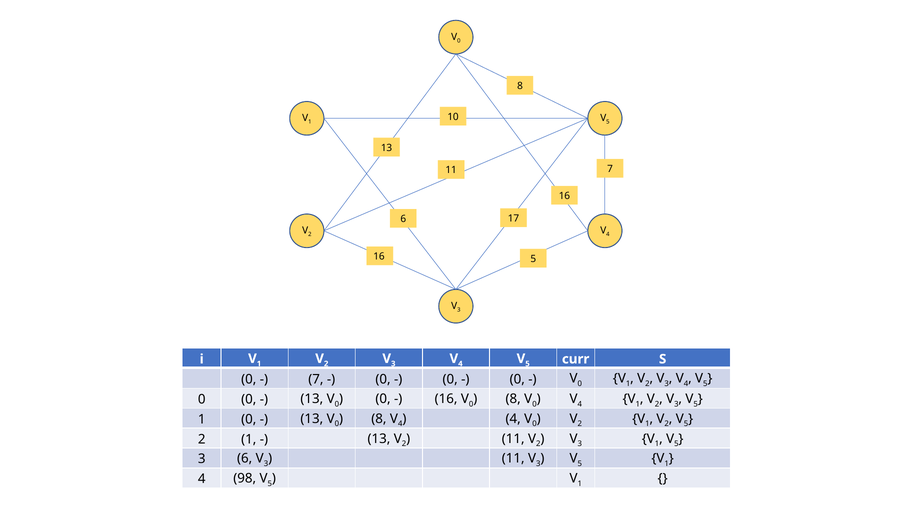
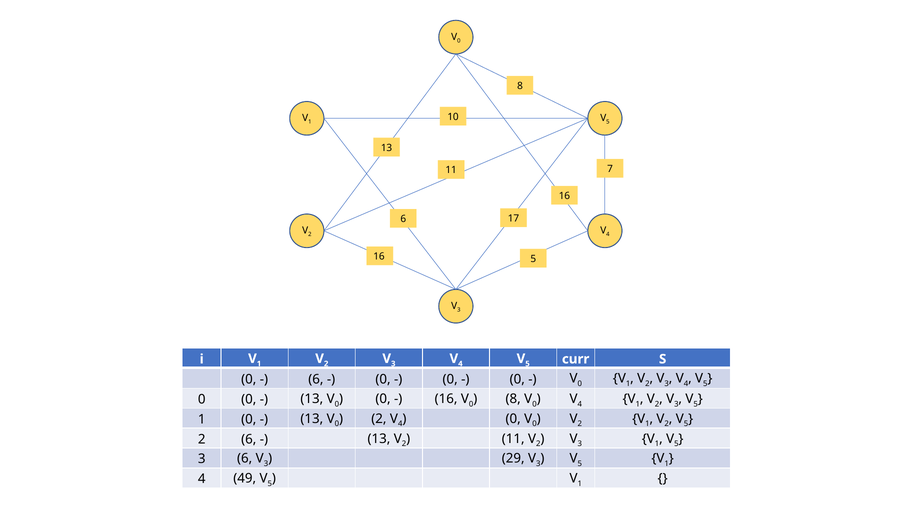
7 at (316, 380): 7 -> 6
8 at (379, 419): 8 -> 2
4 at (513, 419): 4 -> 0
2 1: 1 -> 6
11 at (513, 459): 11 -> 29
98: 98 -> 49
